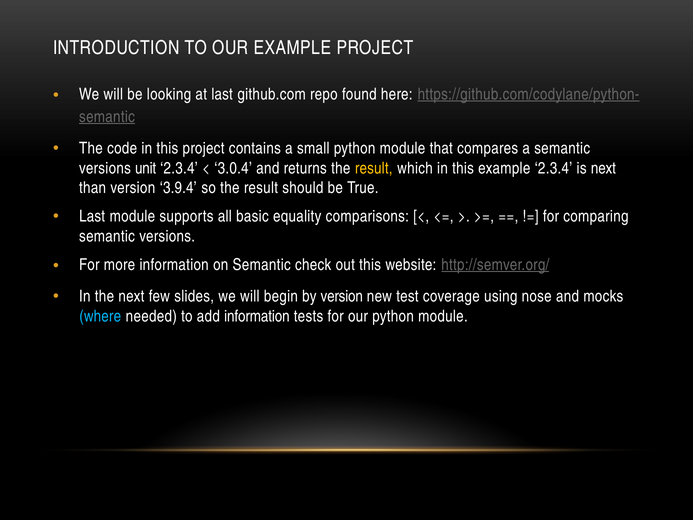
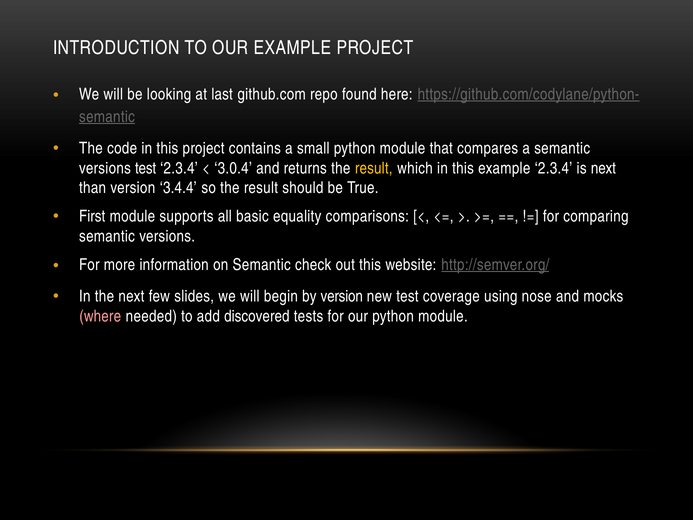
versions unit: unit -> test
3.9.4: 3.9.4 -> 3.4.4
Last at (92, 216): Last -> First
where colour: light blue -> pink
add information: information -> discovered
